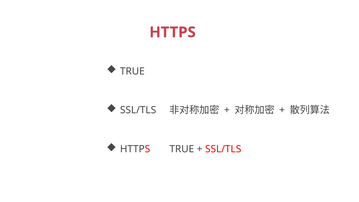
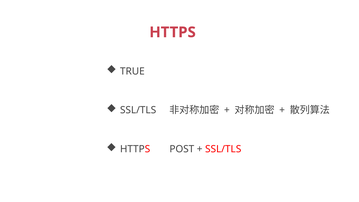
TRUE at (182, 149): TRUE -> POST
